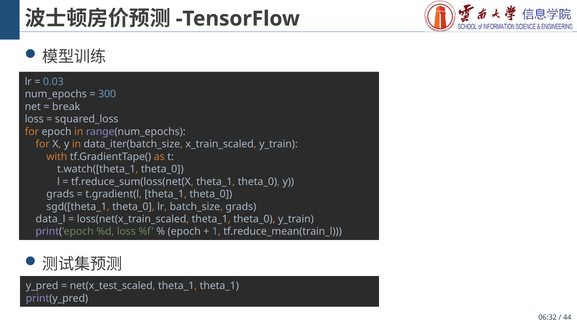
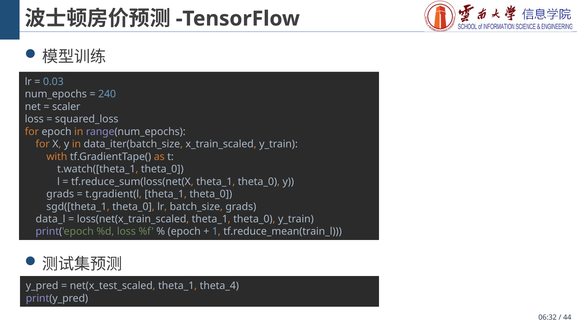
300: 300 -> 240
break: break -> scaler
theta_1 theta_1: theta_1 -> theta_4
